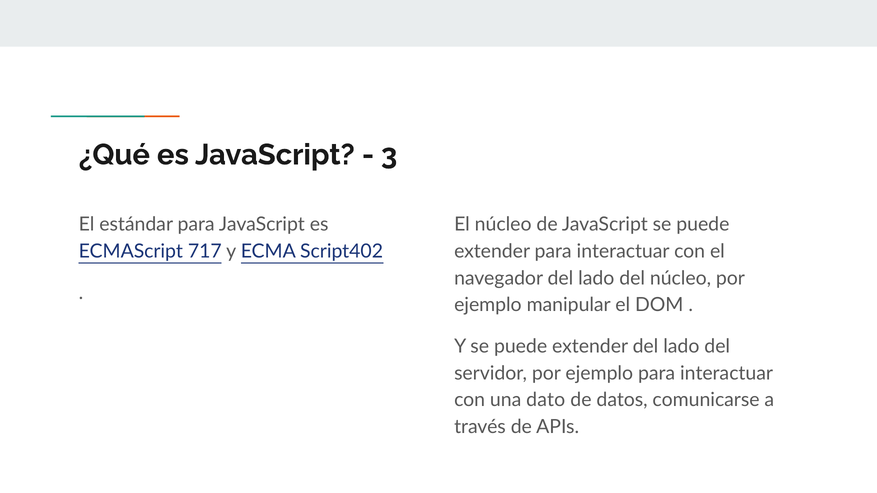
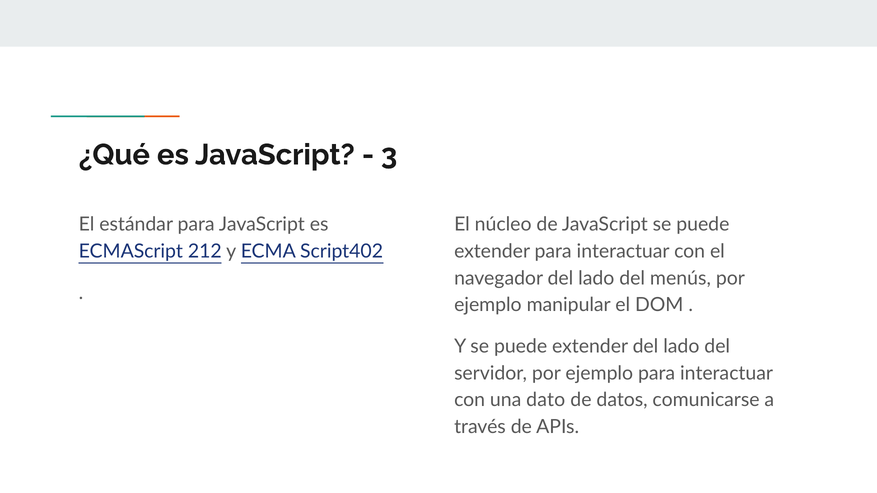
717: 717 -> 212
del núcleo: núcleo -> menús
